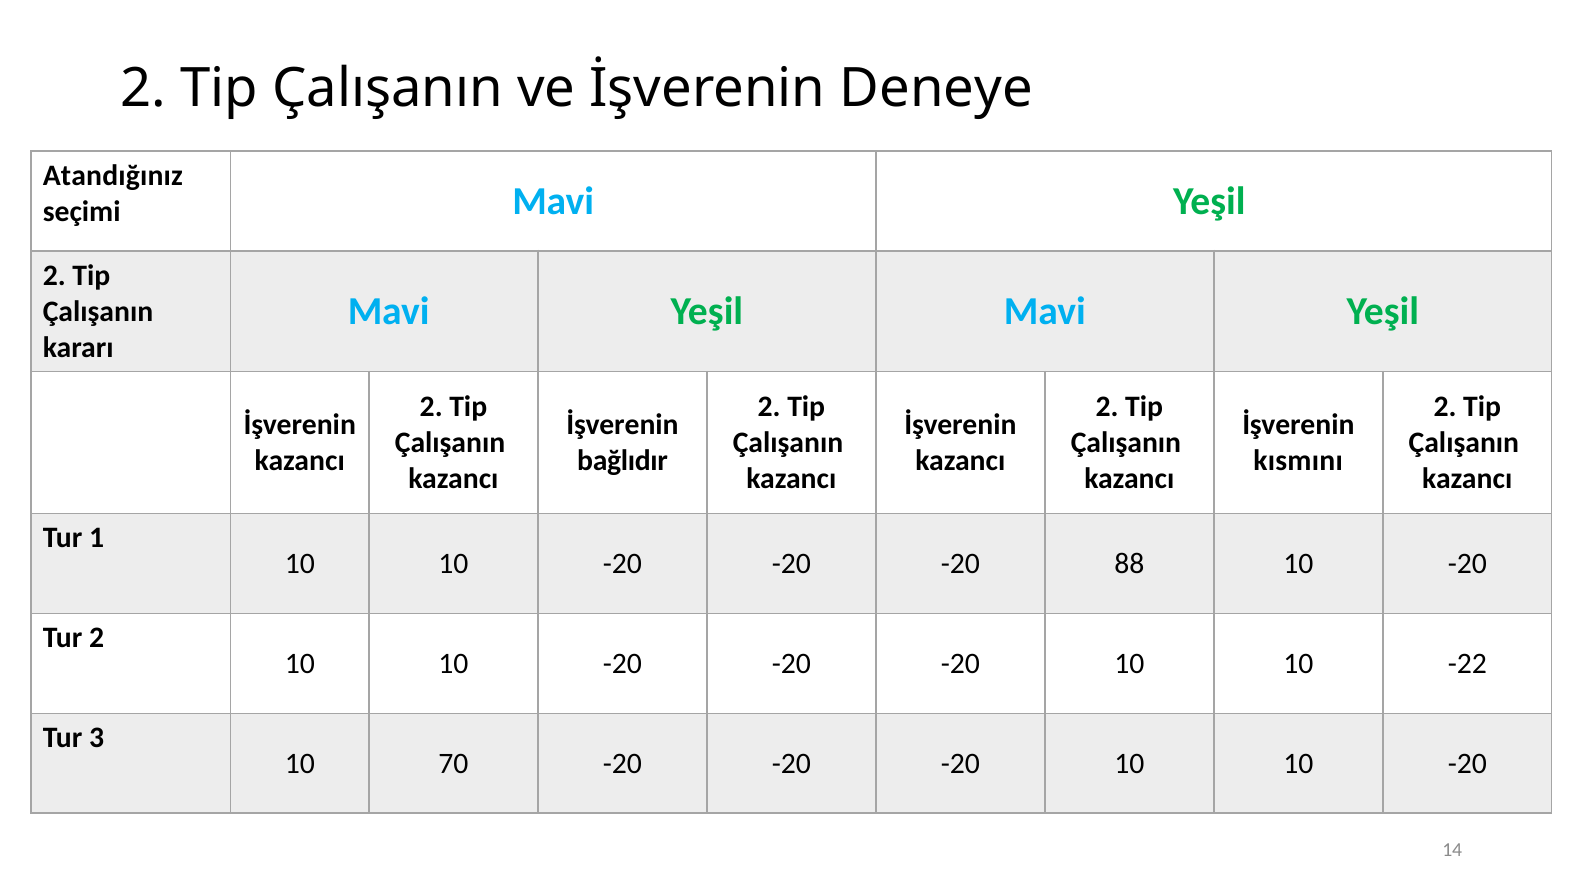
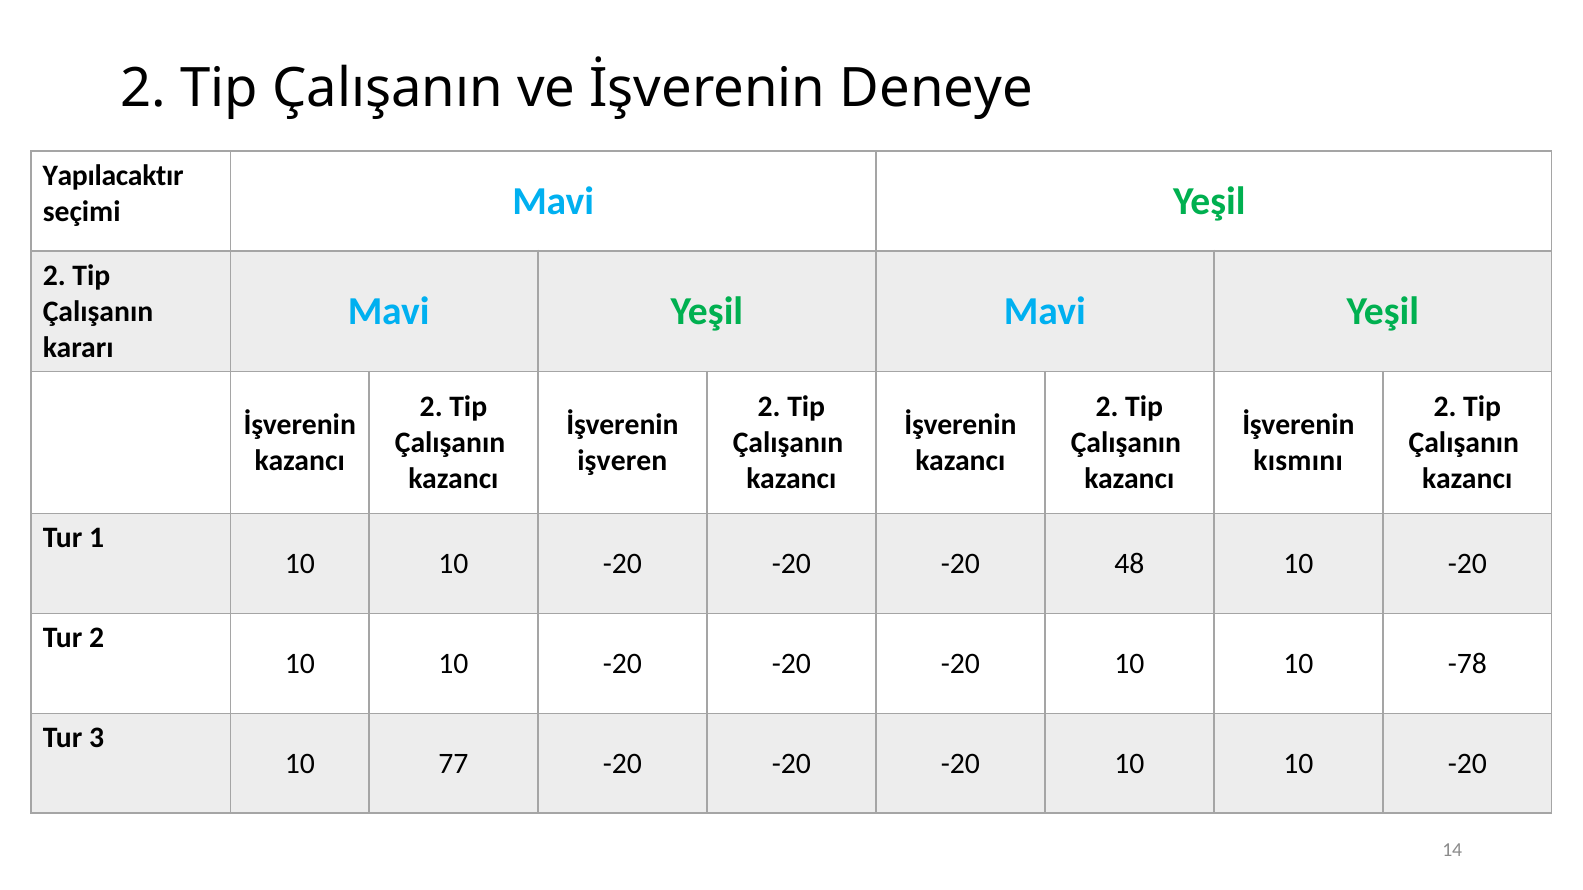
Atandığınız: Atandığınız -> Yapılacaktır
bağlıdır: bağlıdır -> işveren
88: 88 -> 48
-22: -22 -> -78
70: 70 -> 77
